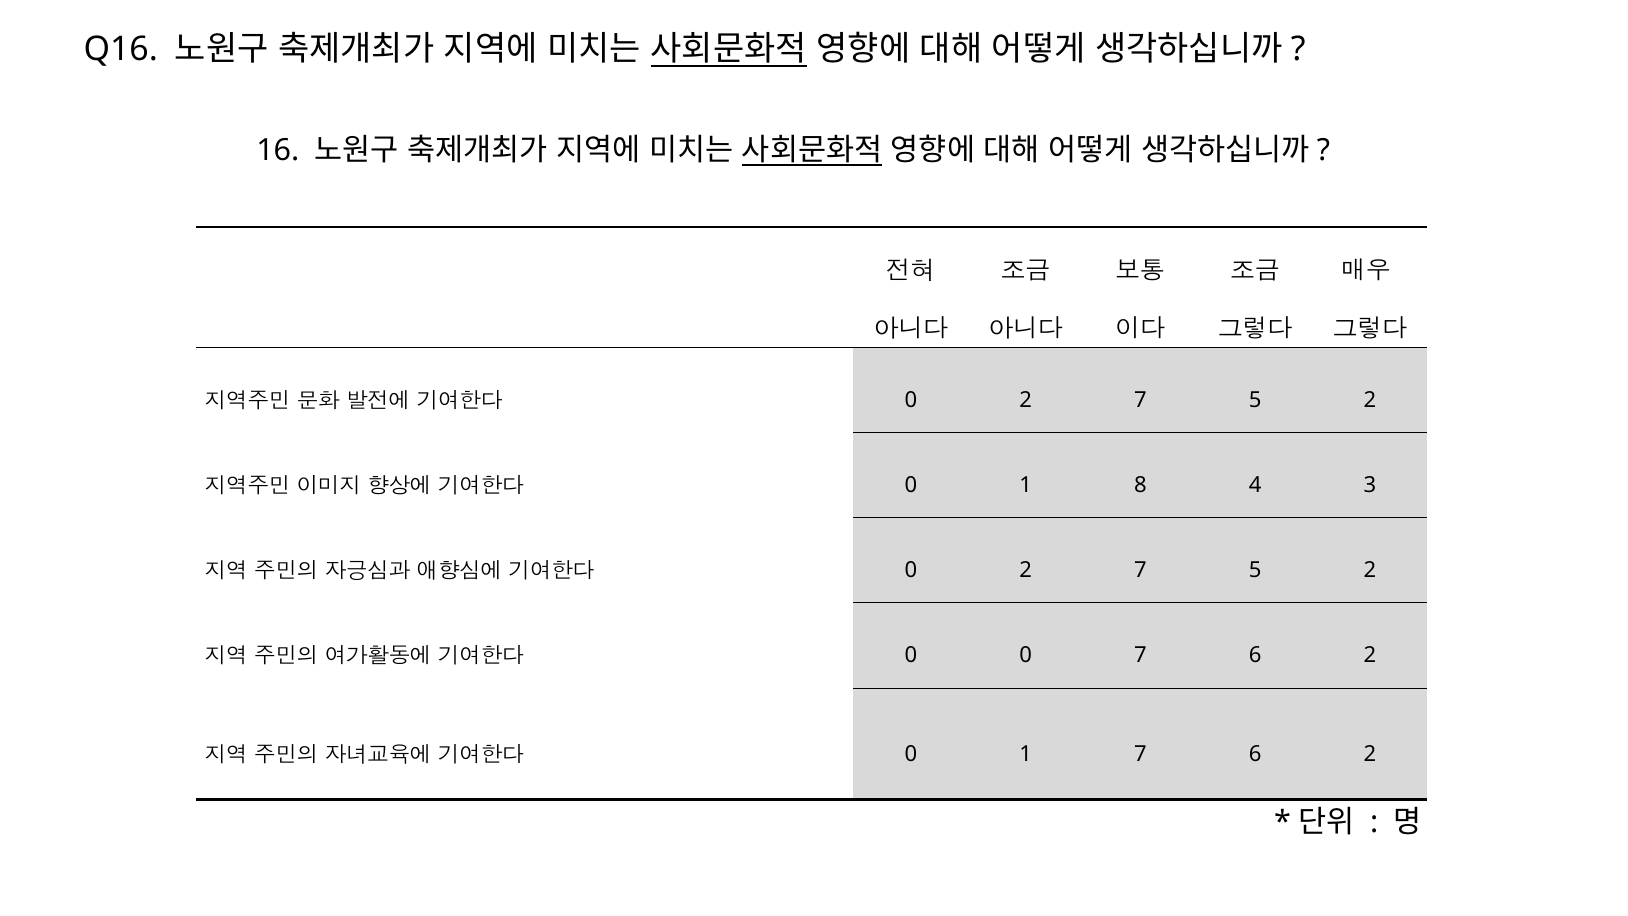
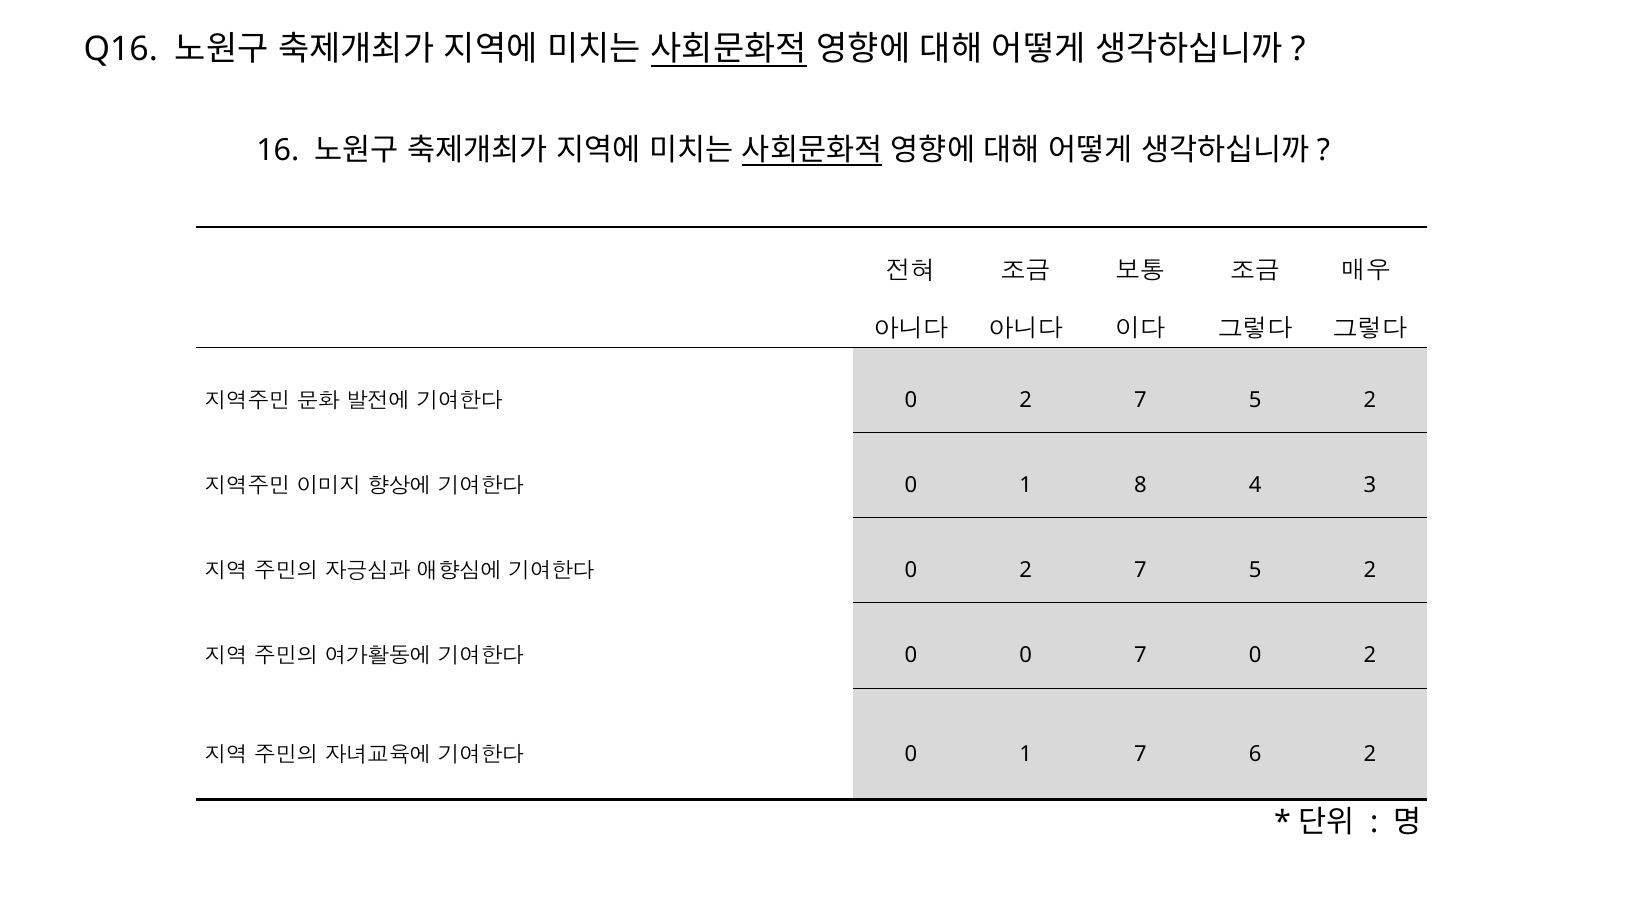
0 7 6: 6 -> 0
